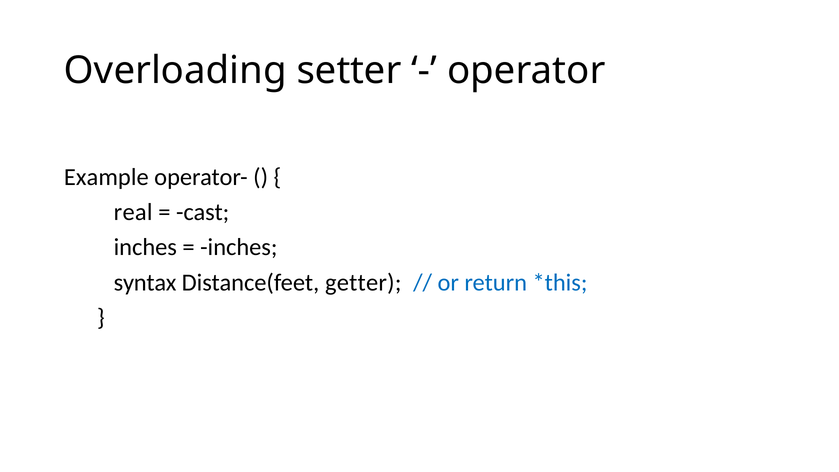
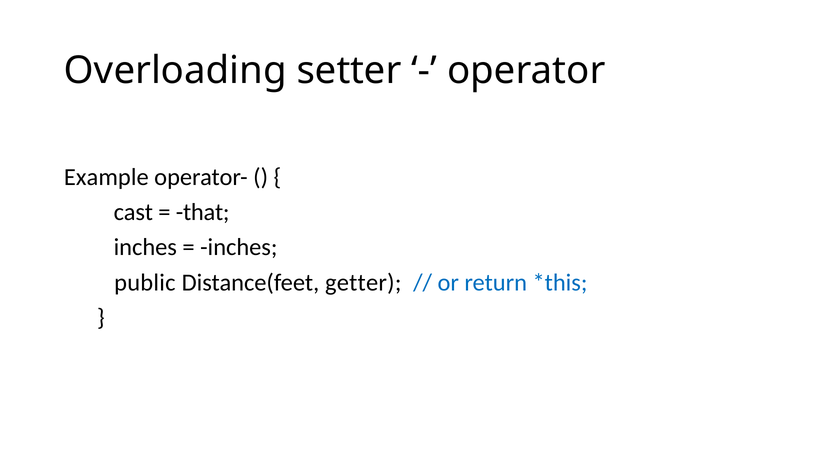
real: real -> cast
cast: cast -> that
syntax: syntax -> public
